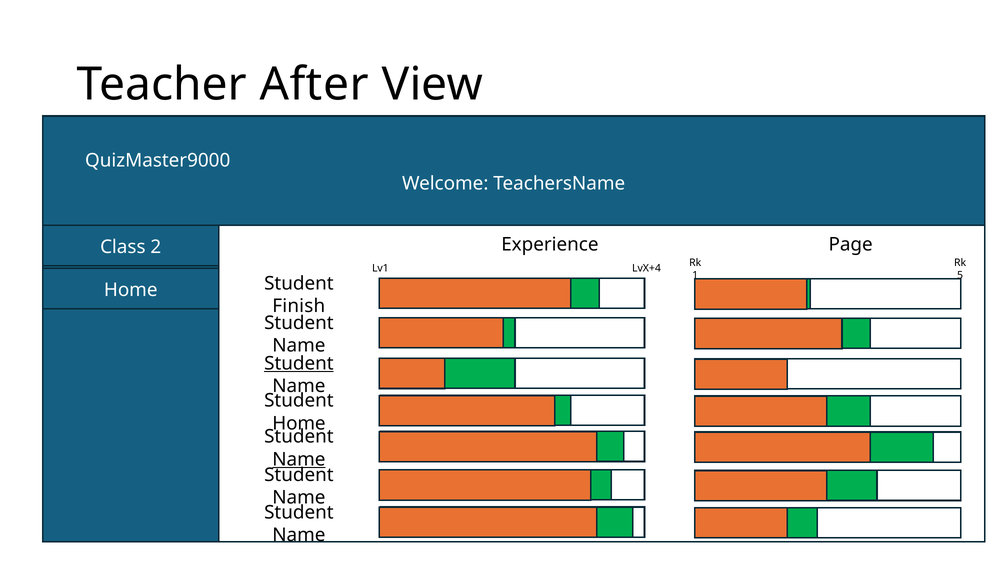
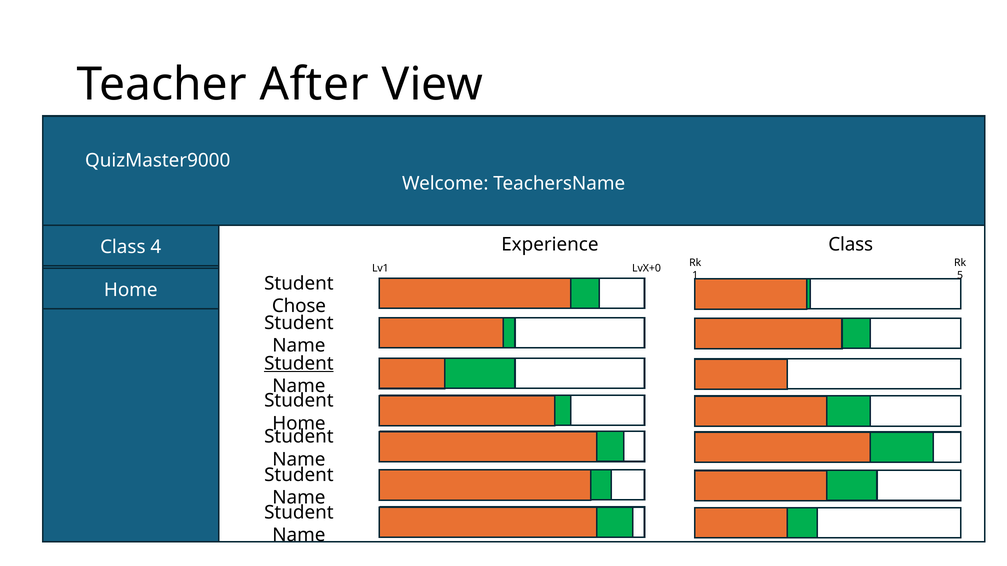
2: 2 -> 4
Experience Page: Page -> Class
LvX+4: LvX+4 -> LvX+0
Finish: Finish -> Chose
Name at (299, 460) underline: present -> none
